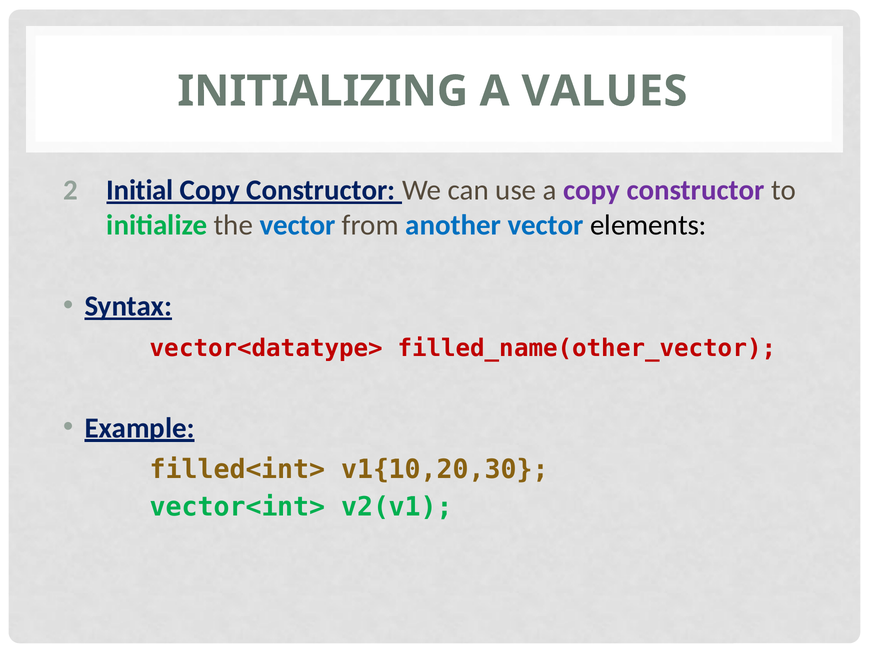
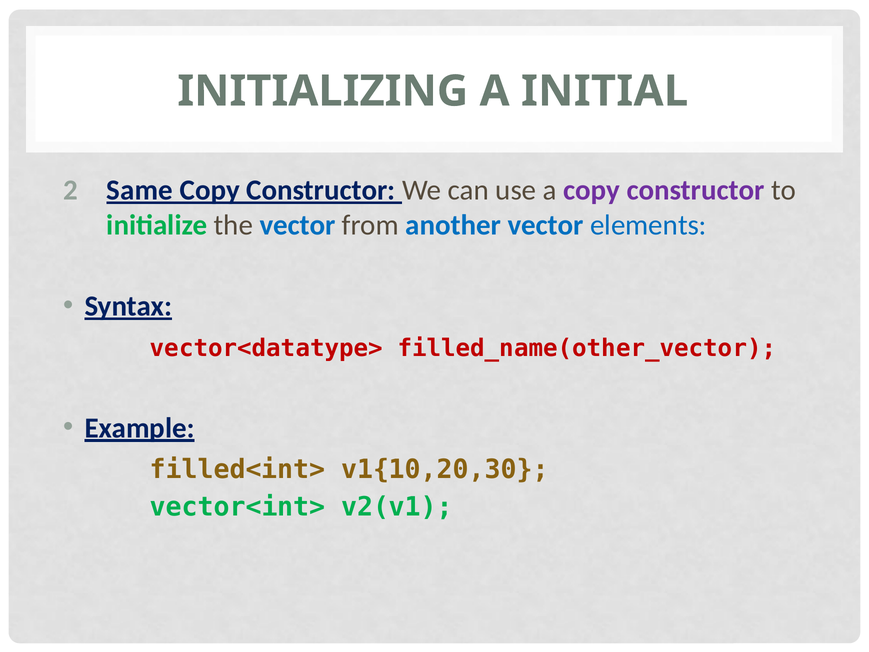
VALUES: VALUES -> INITIAL
Initial: Initial -> Same
elements colour: black -> blue
